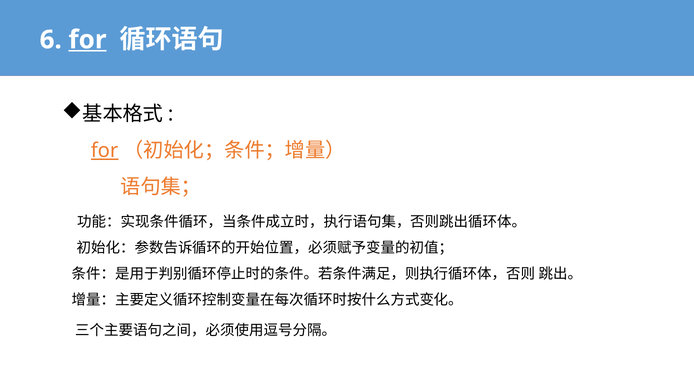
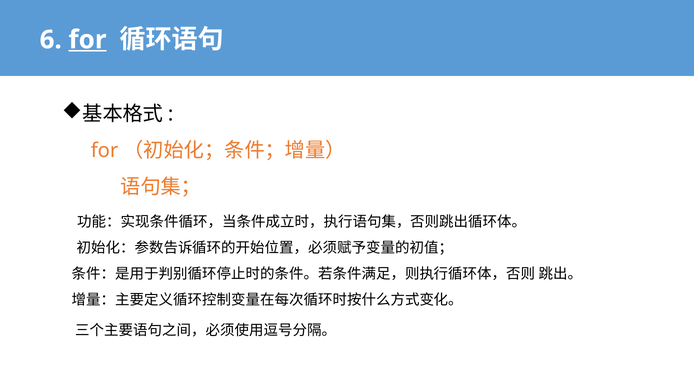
for at (105, 151) underline: present -> none
